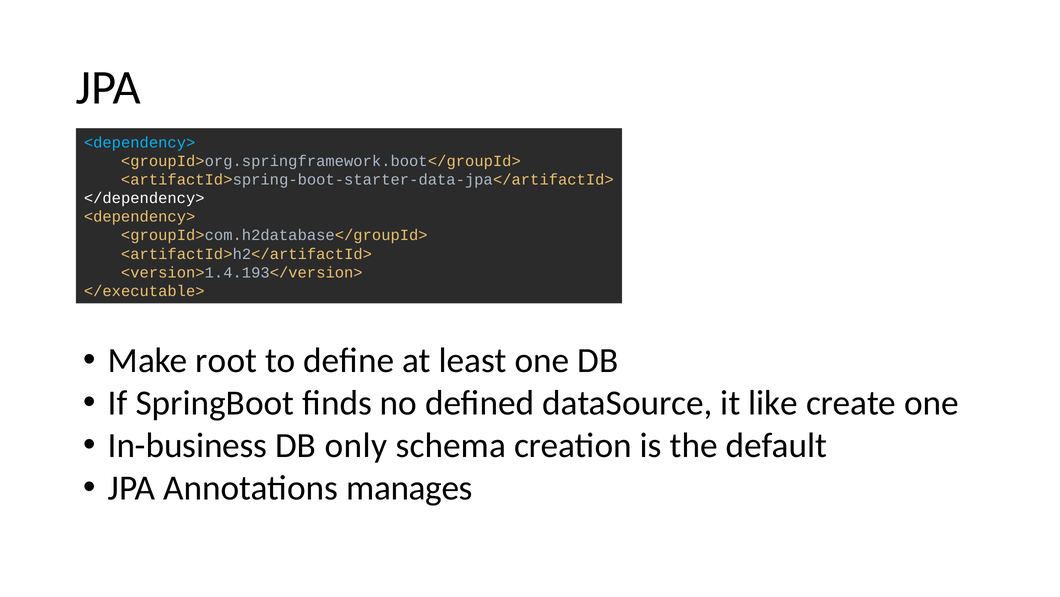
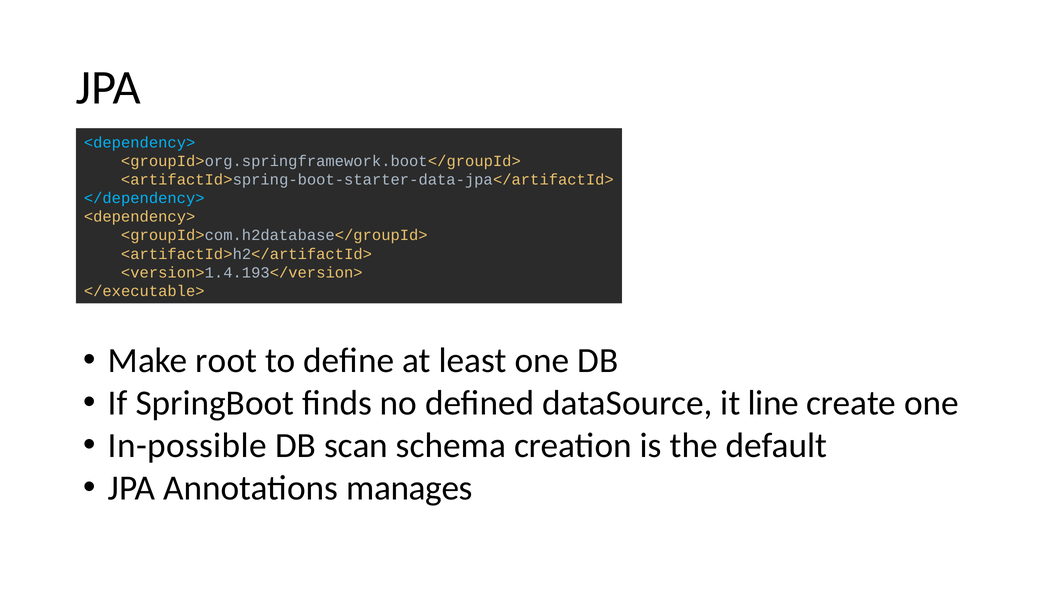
</dependency> colour: white -> light blue
like: like -> line
In-business: In-business -> In-possible
only: only -> scan
